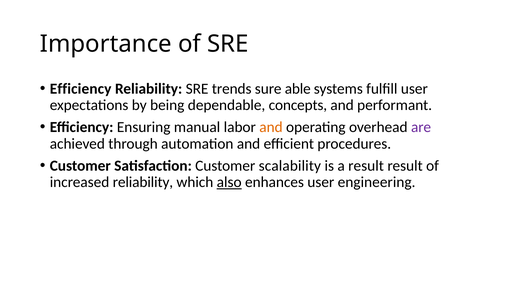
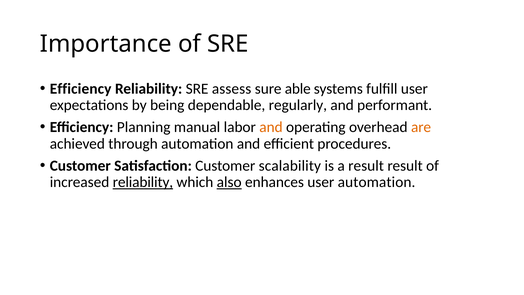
trends: trends -> assess
concepts: concepts -> regularly
Ensuring: Ensuring -> Planning
are colour: purple -> orange
reliability at (143, 182) underline: none -> present
user engineering: engineering -> automation
